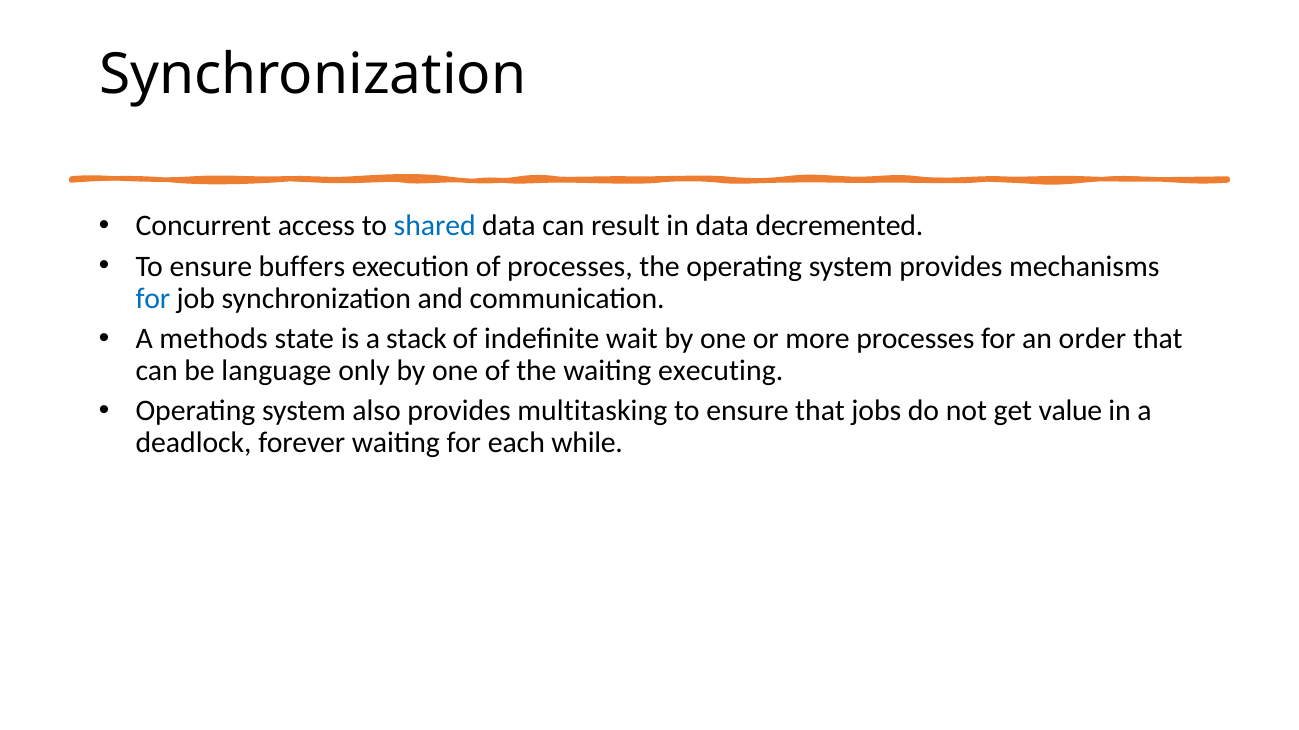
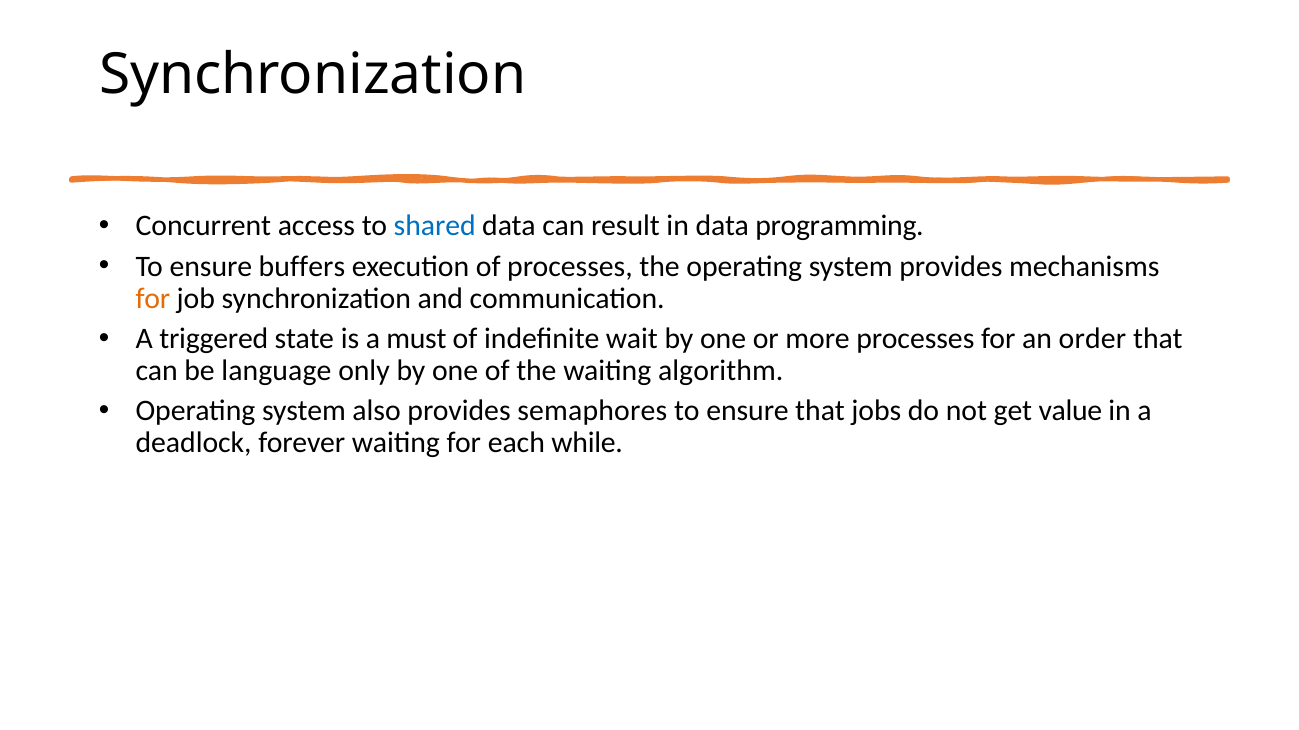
decremented: decremented -> programming
for at (153, 299) colour: blue -> orange
methods: methods -> triggered
stack: stack -> must
executing: executing -> algorithm
multitasking: multitasking -> semaphores
